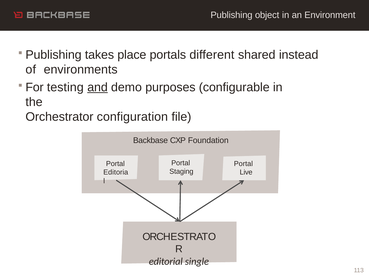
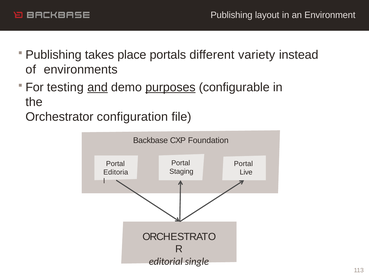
object: object -> layout
shared: shared -> variety
purposes underline: none -> present
